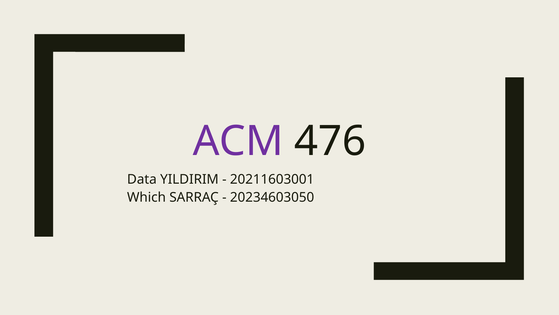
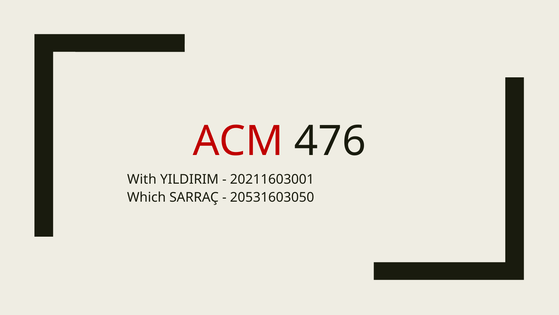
ACM colour: purple -> red
Data: Data -> With
20234603050: 20234603050 -> 20531603050
